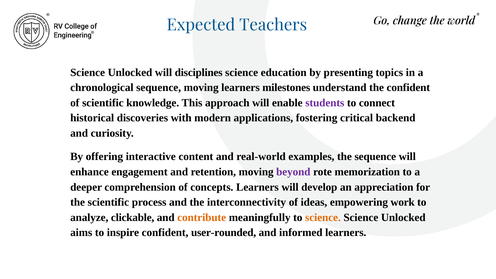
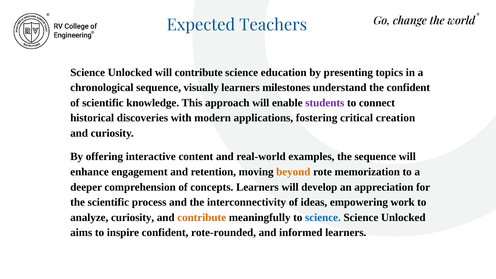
will disciplines: disciplines -> contribute
sequence moving: moving -> visually
backend: backend -> creation
beyond colour: purple -> orange
analyze clickable: clickable -> curiosity
science at (323, 217) colour: orange -> blue
user-rounded: user-rounded -> rote-rounded
